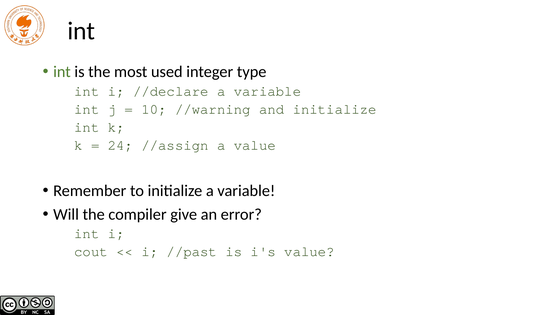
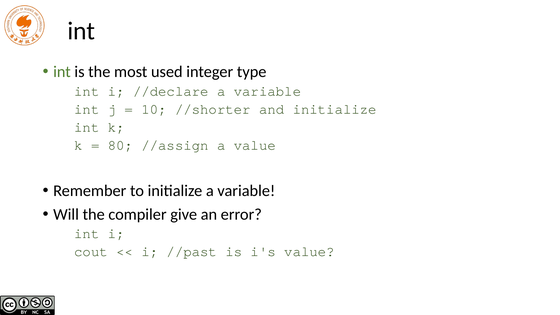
//warning: //warning -> //shorter
24: 24 -> 80
